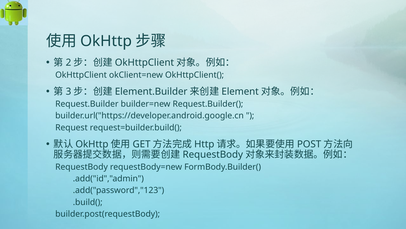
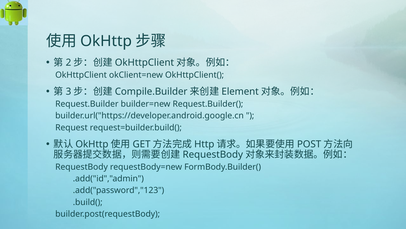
Element.Builder: Element.Builder -> Compile.Builder
